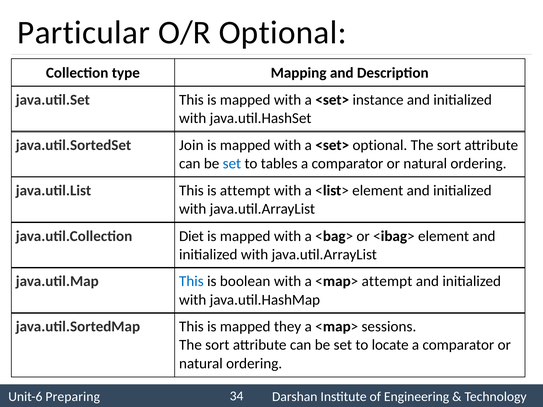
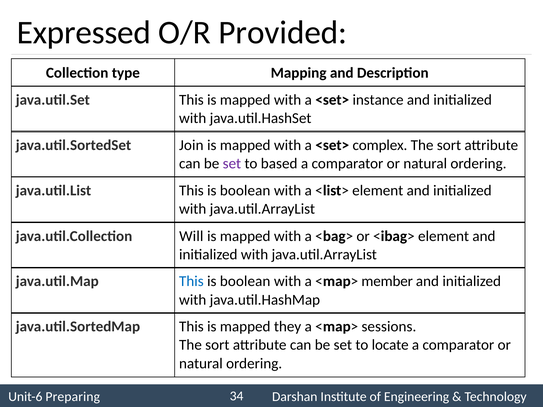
Particular: Particular -> Expressed
O/R Optional: Optional -> Provided
<set> optional: optional -> complex
set at (232, 164) colour: blue -> purple
tables: tables -> based
java.util.List This is attempt: attempt -> boolean
Diet: Diet -> Will
<map> attempt: attempt -> member
